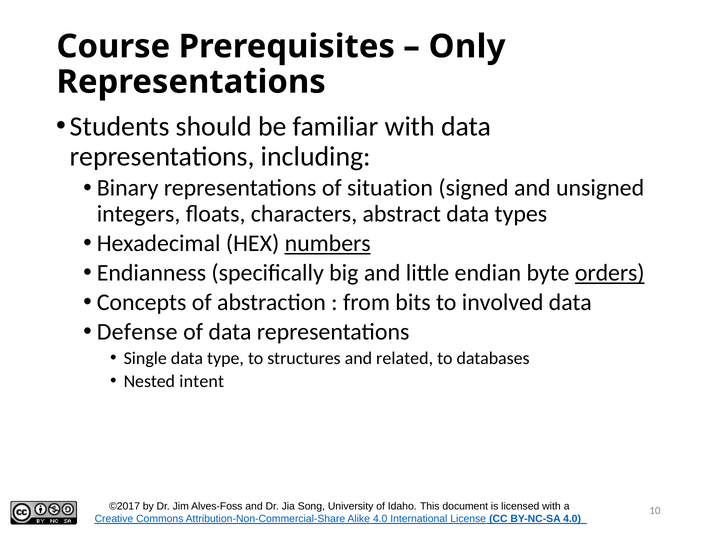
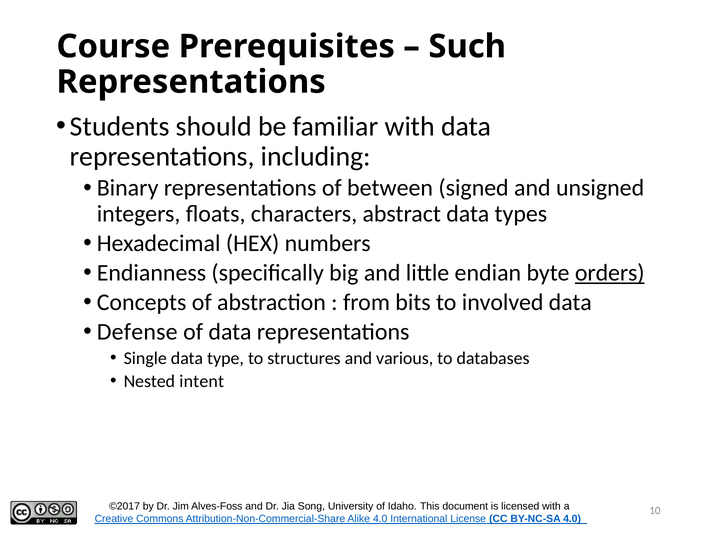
Only: Only -> Such
situation: situation -> between
numbers underline: present -> none
related: related -> various
